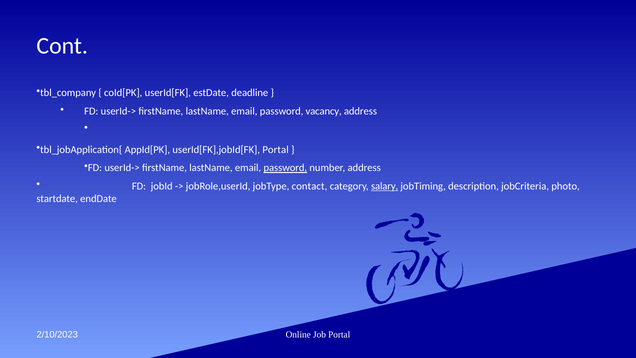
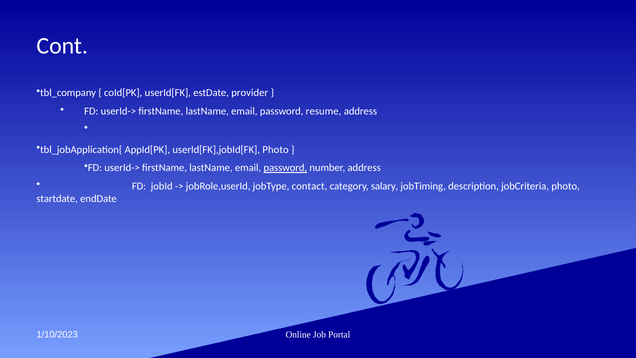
deadline: deadline -> provider
vacancy: vacancy -> resume
userId[FK],jobId[FK Portal: Portal -> Photo
salary underline: present -> none
2/10/2023: 2/10/2023 -> 1/10/2023
